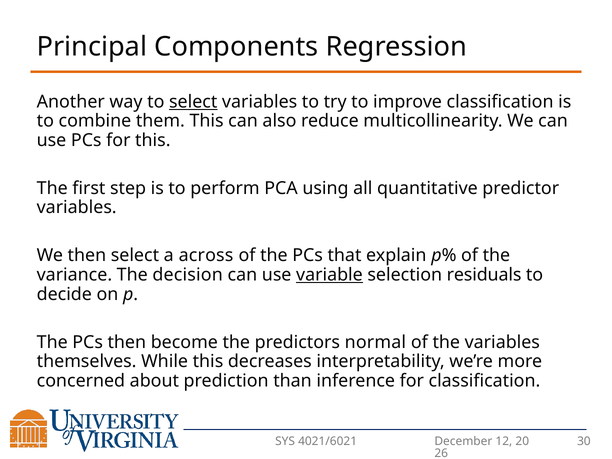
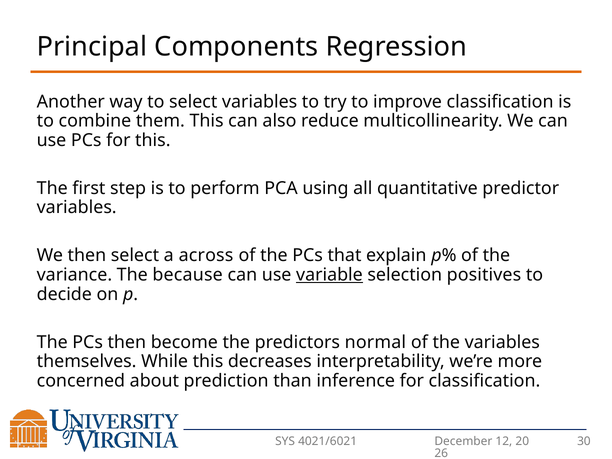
select at (193, 102) underline: present -> none
decision: decision -> because
residuals: residuals -> positives
